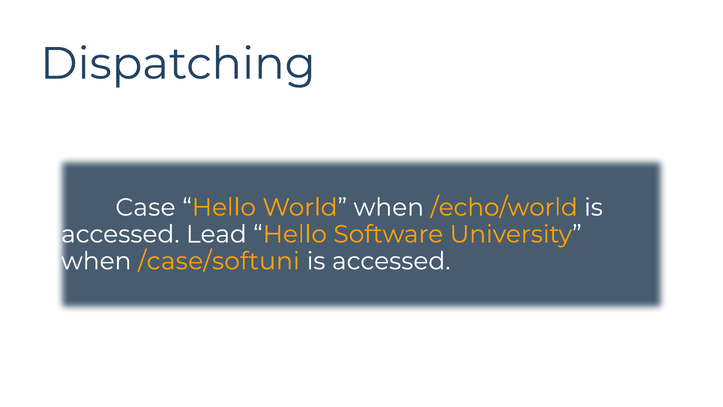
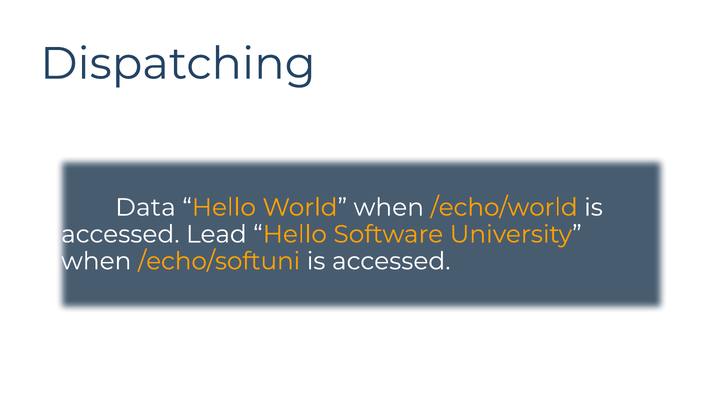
Case: Case -> Data
/case/softuni: /case/softuni -> /echo/softuni
